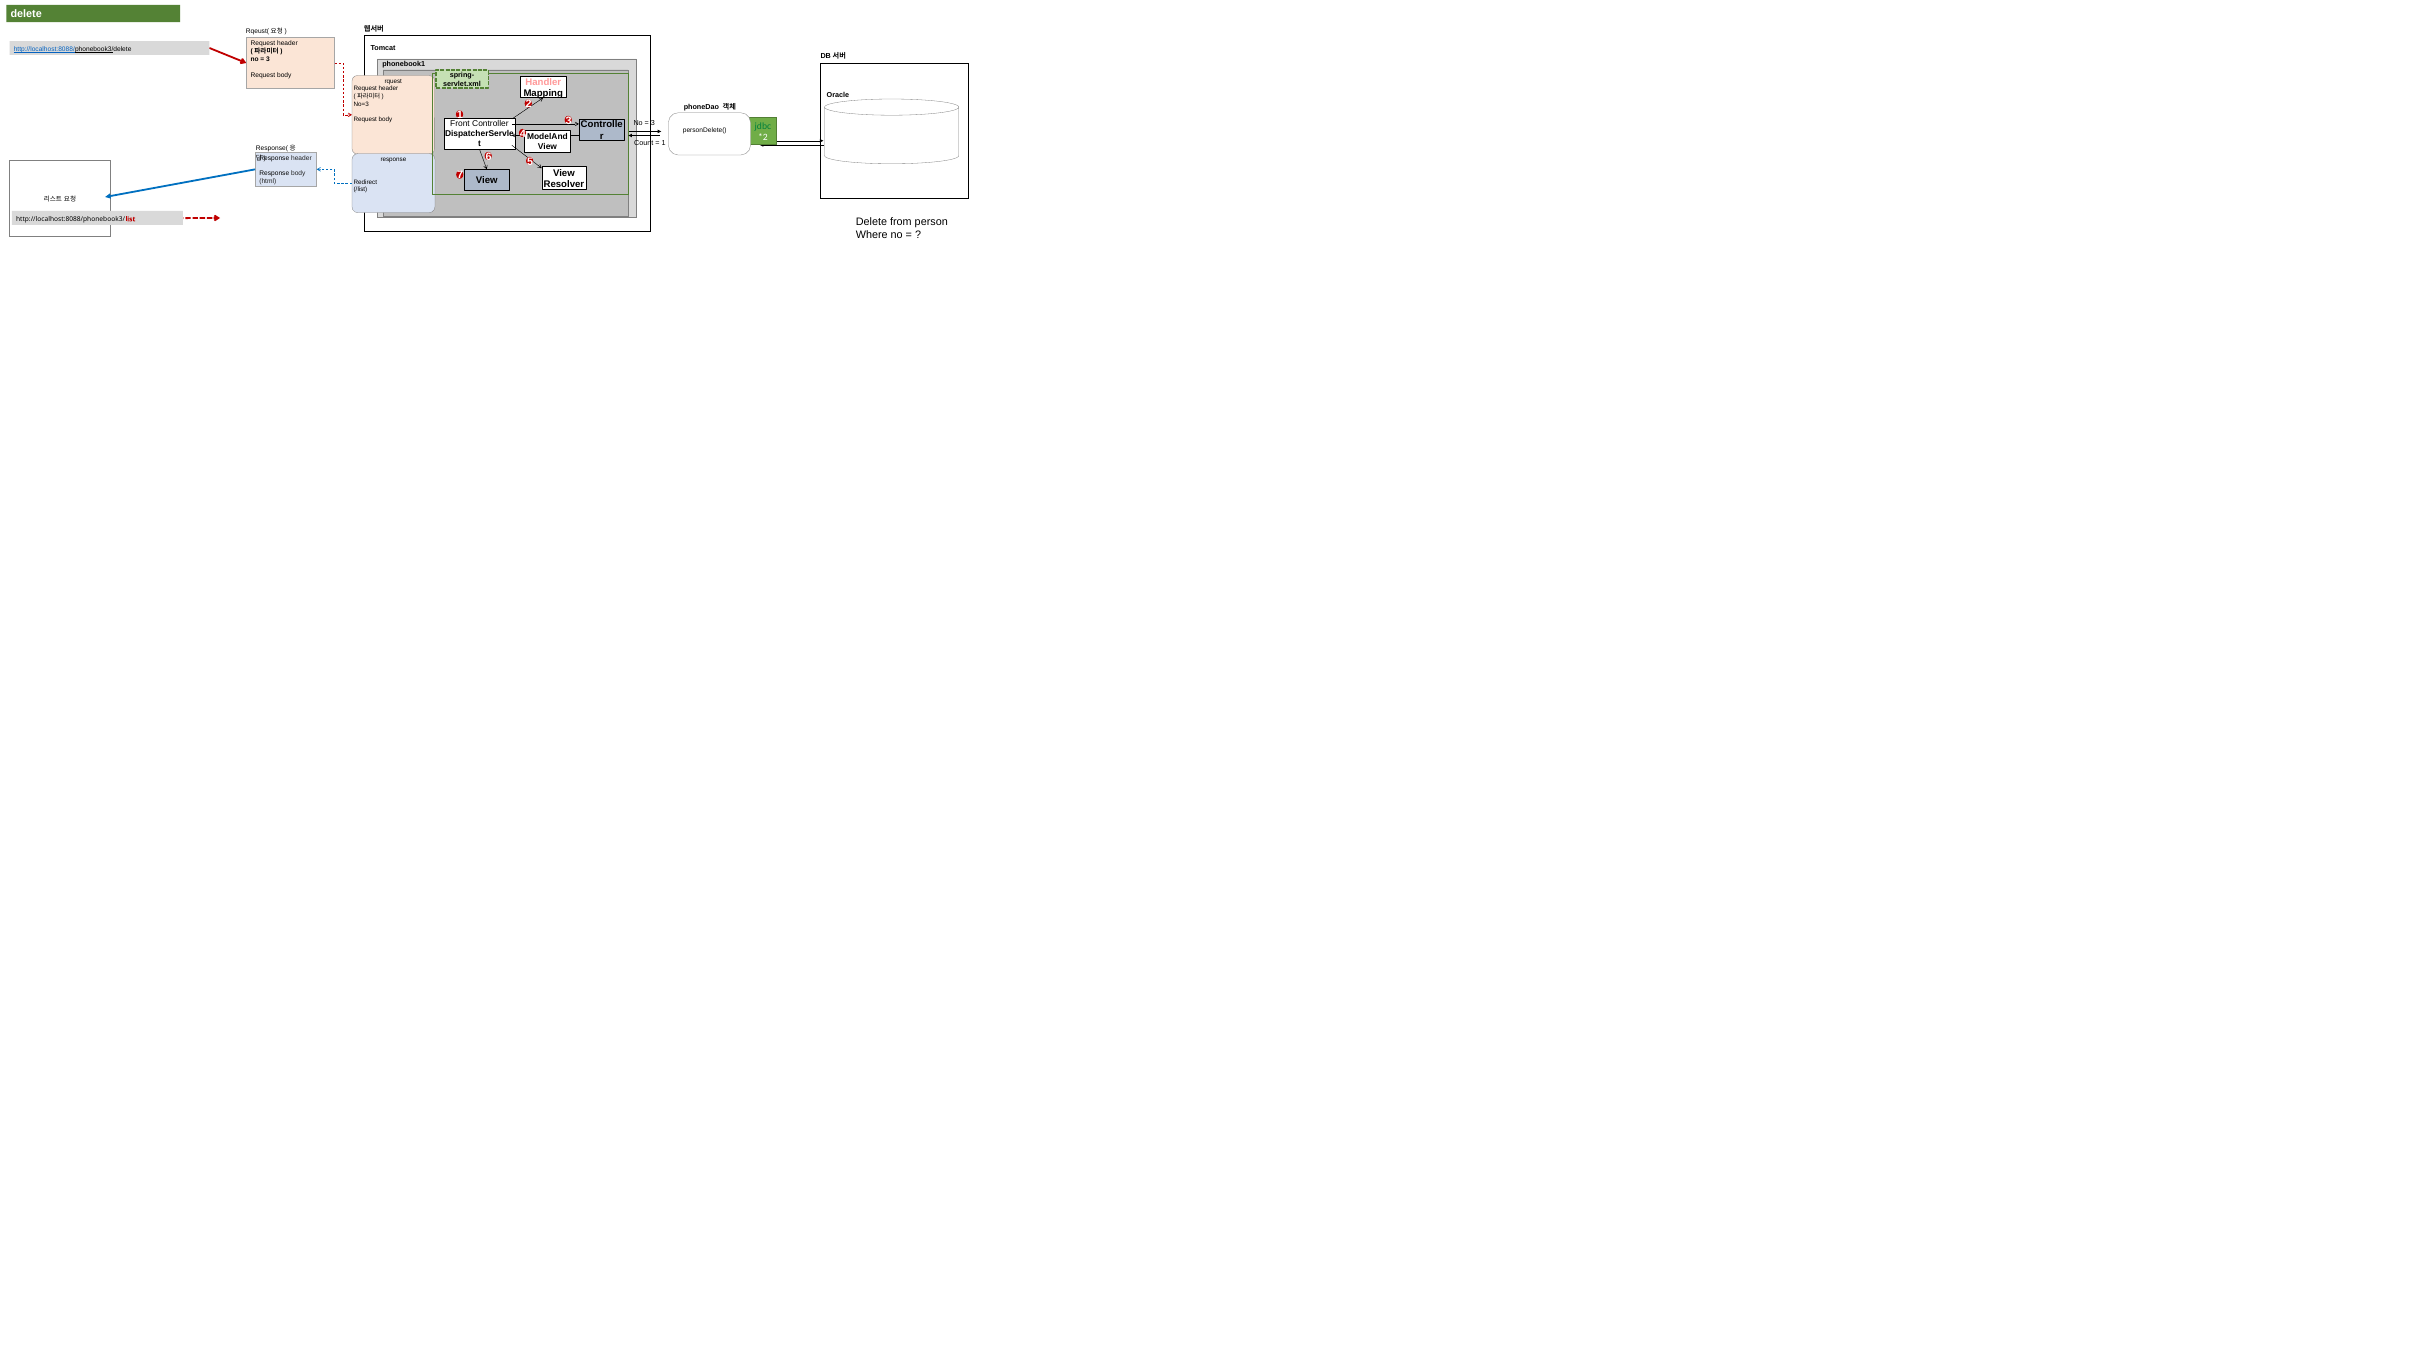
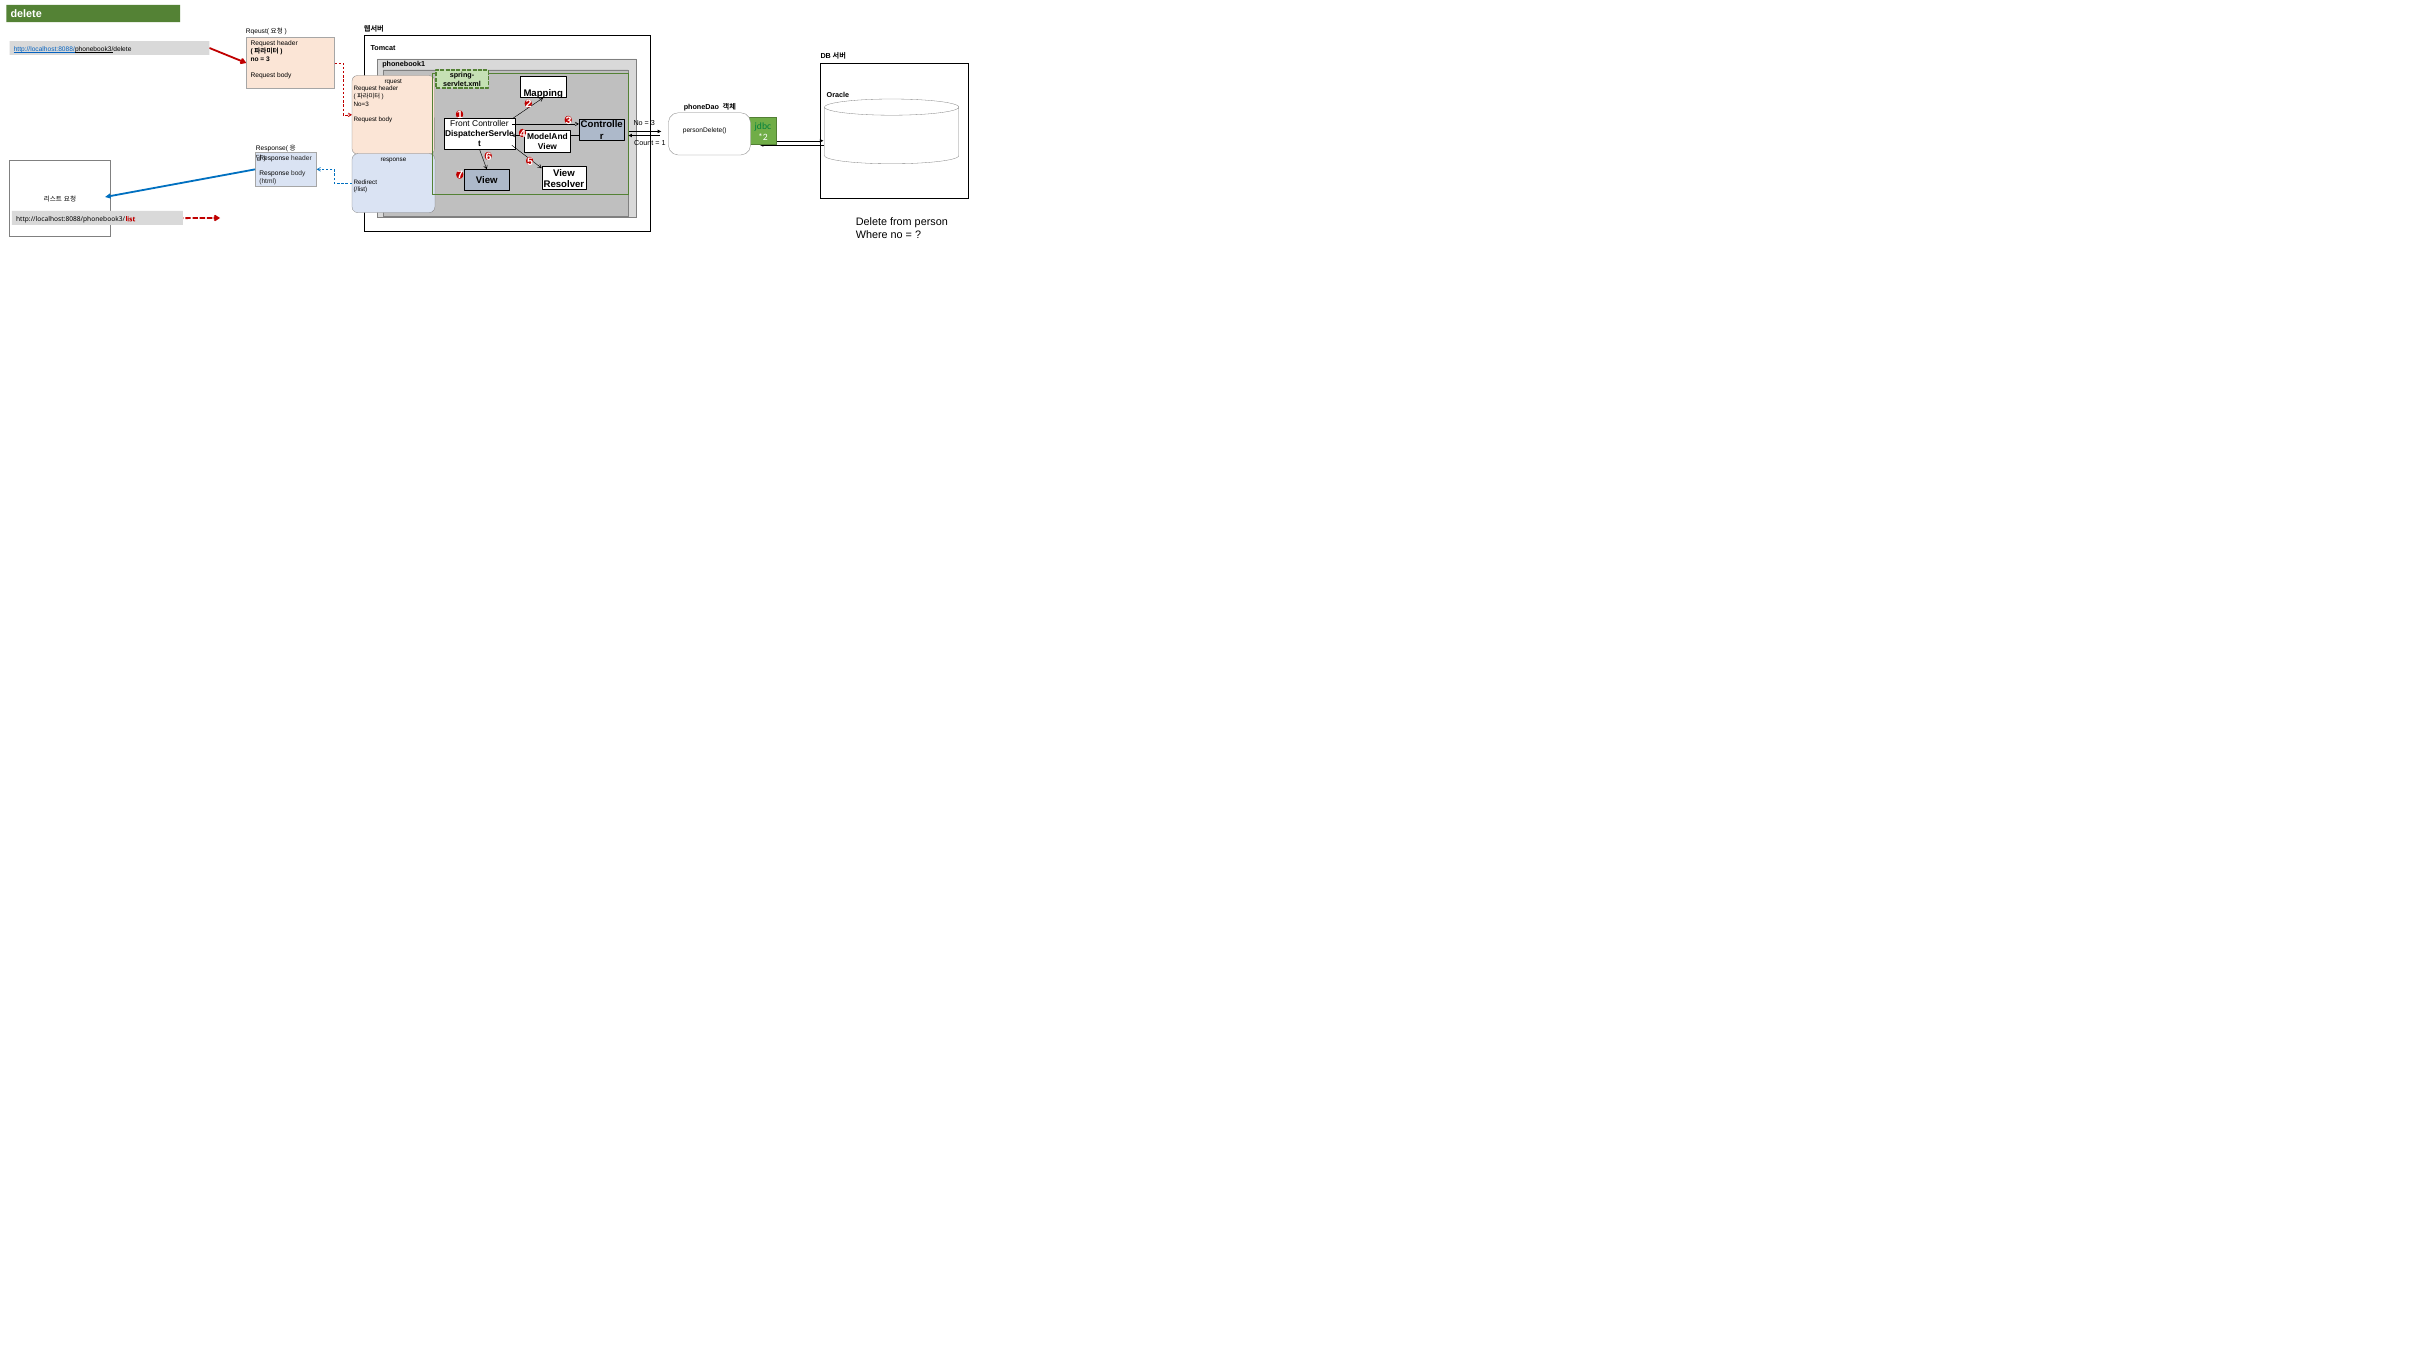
Handler colour: pink -> white
